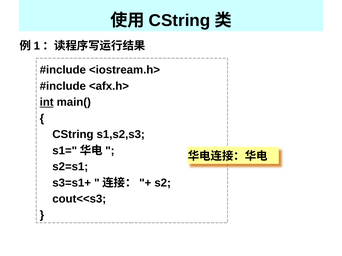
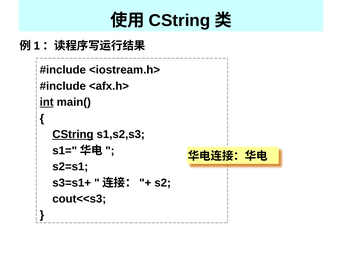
CString at (73, 135) underline: none -> present
